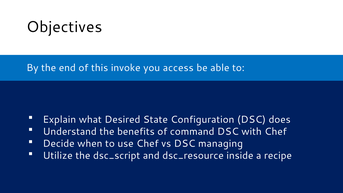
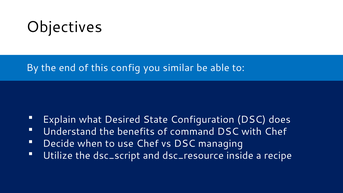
invoke: invoke -> config
access: access -> similar
